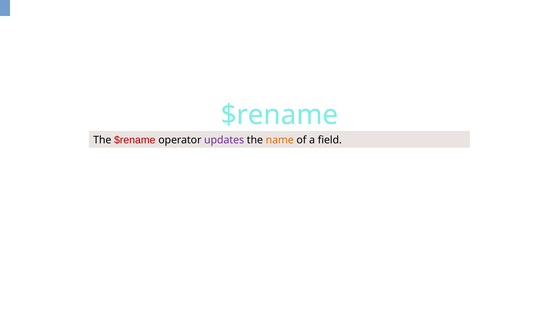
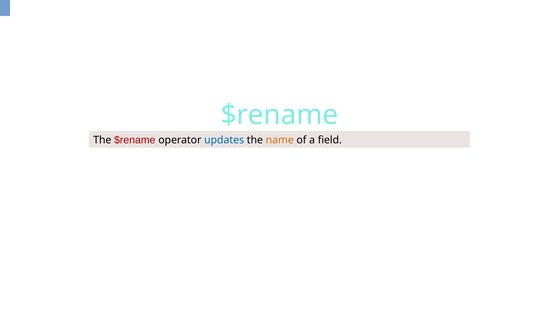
updates colour: purple -> blue
